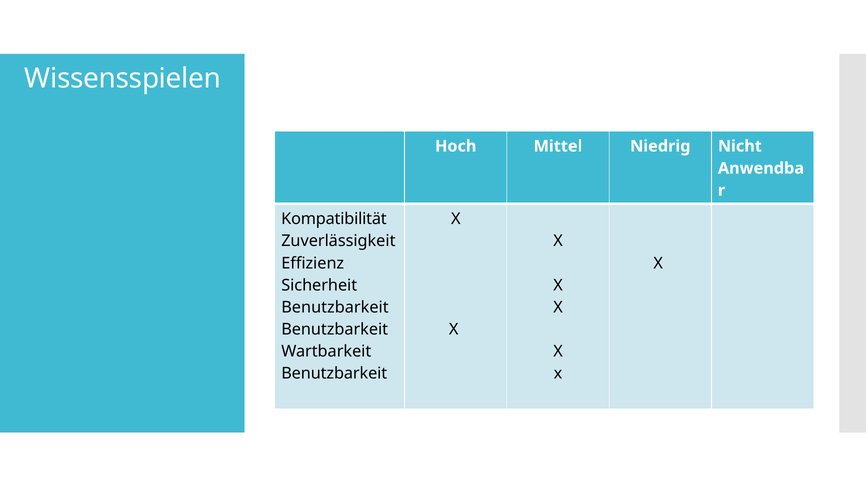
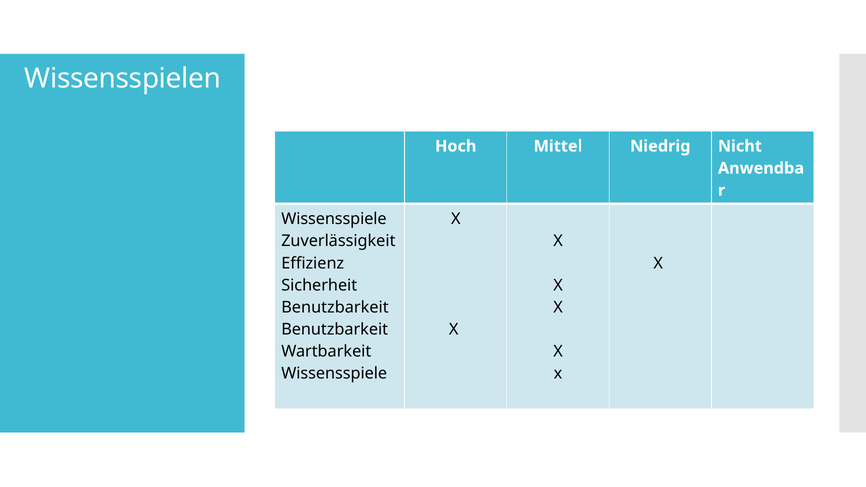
Kompatibilität at (334, 219): Kompatibilität -> Wissensspiele
Benutzbarkeit at (334, 374): Benutzbarkeit -> Wissensspiele
